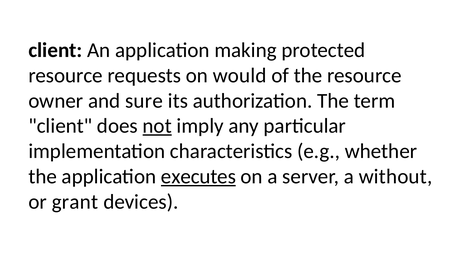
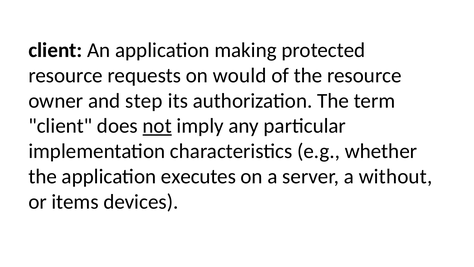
sure: sure -> step
executes underline: present -> none
grant: grant -> items
